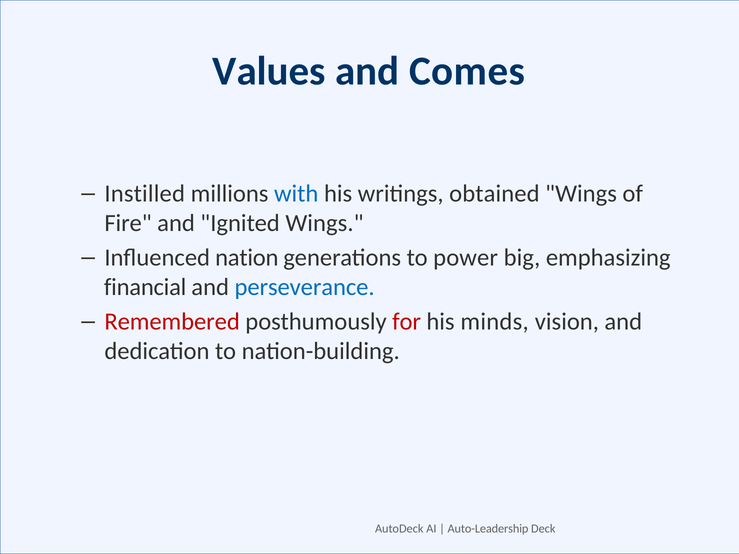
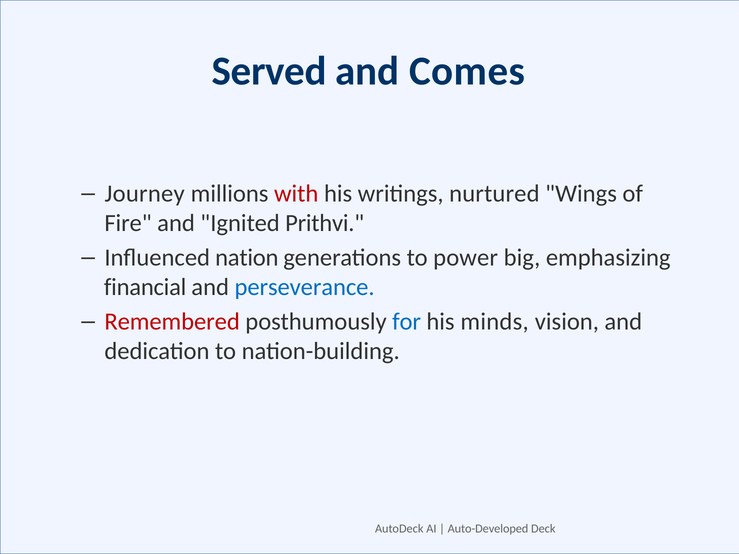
Values: Values -> Served
Instilled: Instilled -> Journey
with colour: blue -> red
obtained: obtained -> nurtured
Ignited Wings: Wings -> Prithvi
for colour: red -> blue
Auto-Leadership: Auto-Leadership -> Auto-Developed
